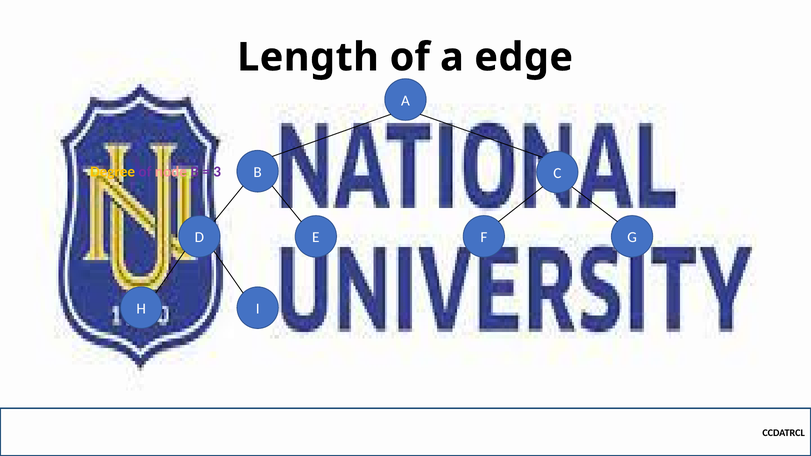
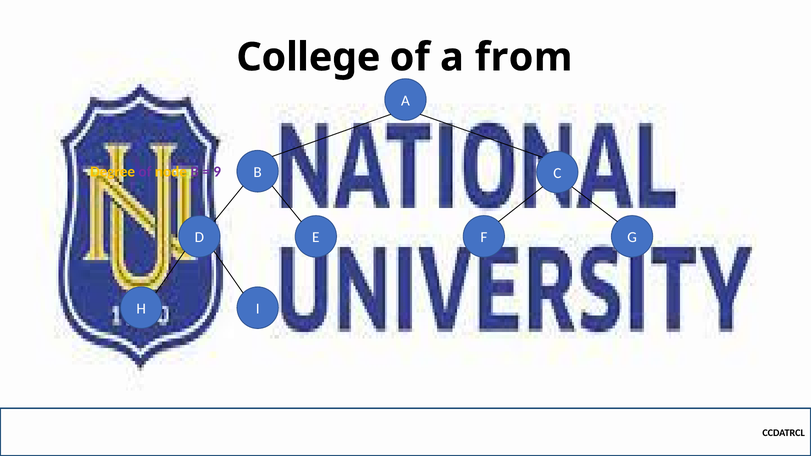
Length: Length -> College
edge: edge -> from
node colour: pink -> yellow
3: 3 -> 9
